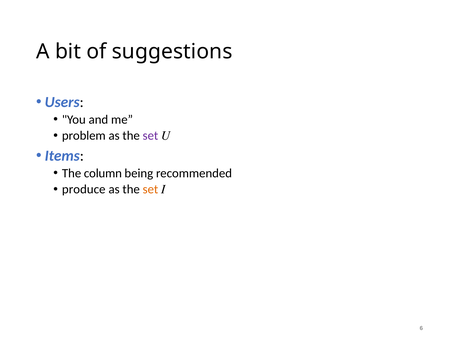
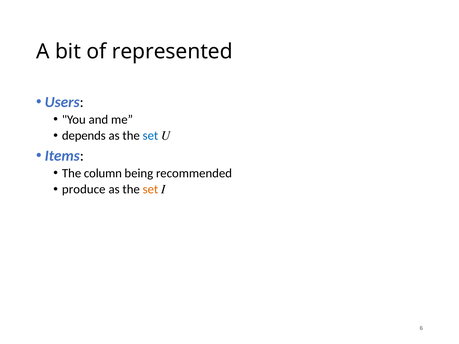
suggestions: suggestions -> represented
problem: problem -> depends
set at (150, 136) colour: purple -> blue
